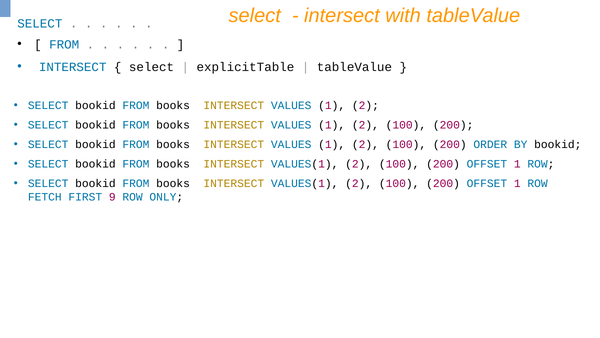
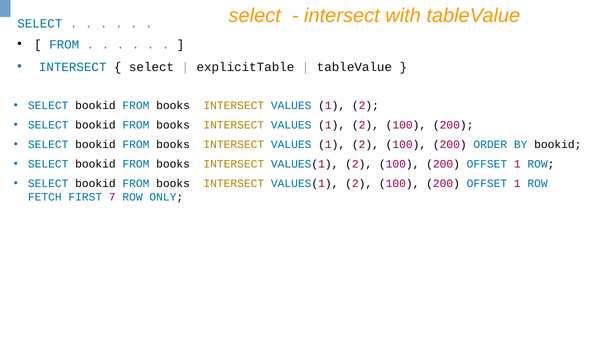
9: 9 -> 7
